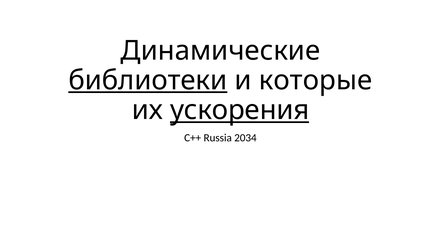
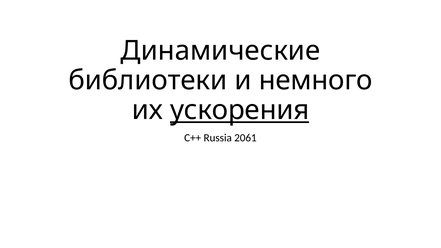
библиотеки underline: present -> none
которые: которые -> немного
2034: 2034 -> 2061
